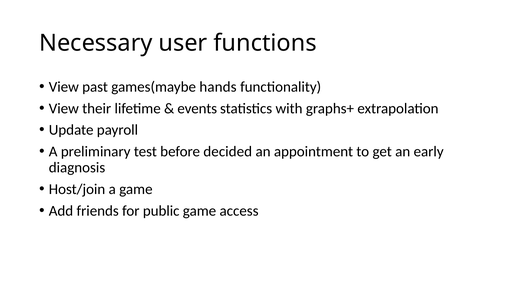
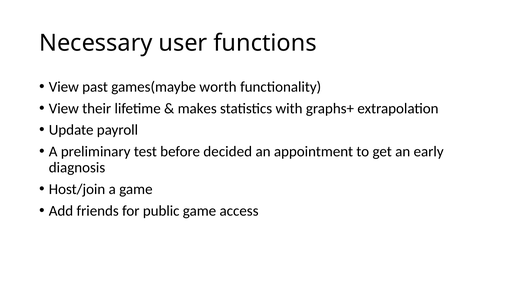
hands: hands -> worth
events: events -> makes
